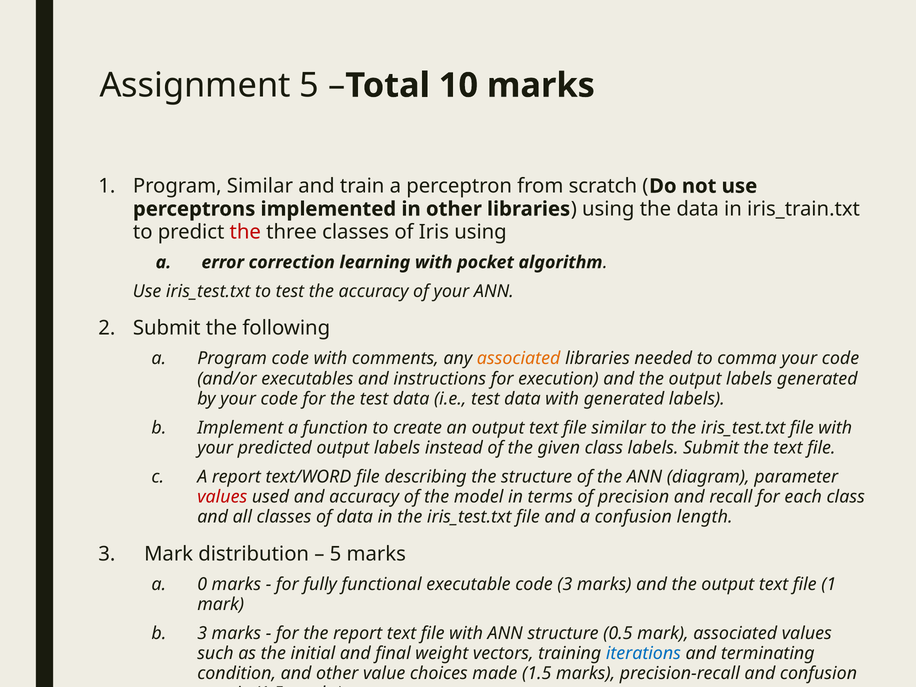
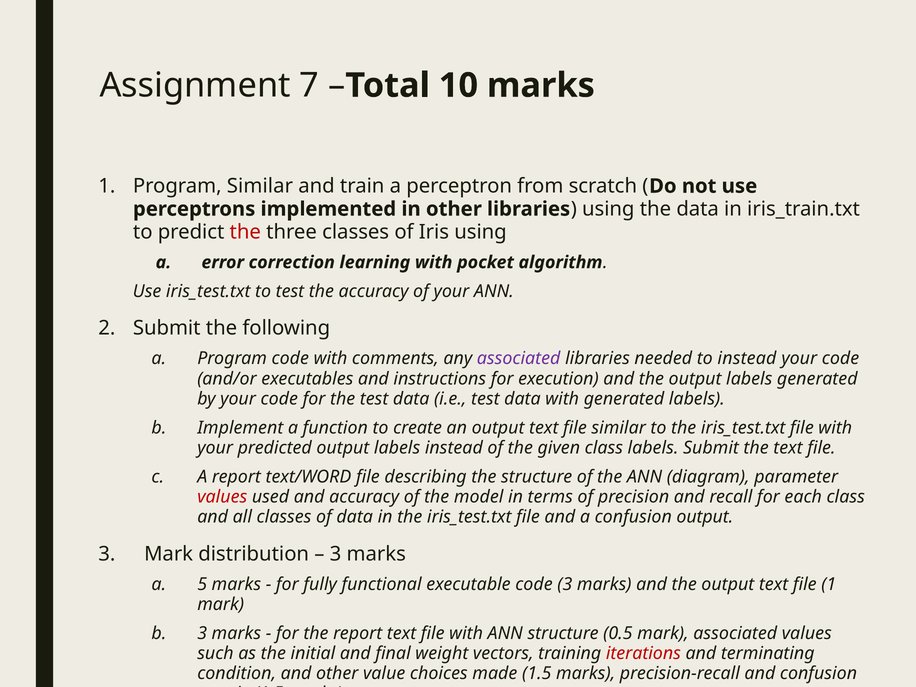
Assignment 5: 5 -> 7
associated at (519, 359) colour: orange -> purple
to comma: comma -> instead
confusion length: length -> output
5 at (336, 554): 5 -> 3
0: 0 -> 5
iterations colour: blue -> red
